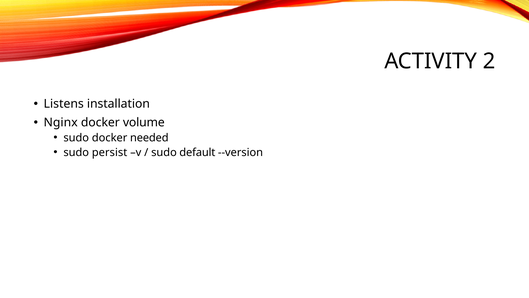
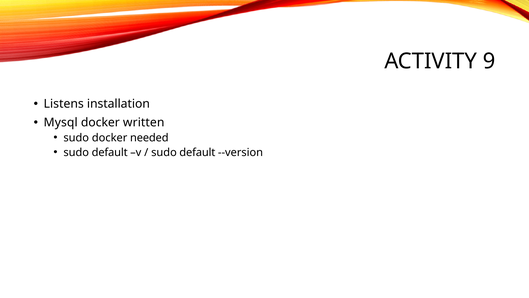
2: 2 -> 9
Nginx: Nginx -> Mysql
volume: volume -> written
persist at (110, 152): persist -> default
